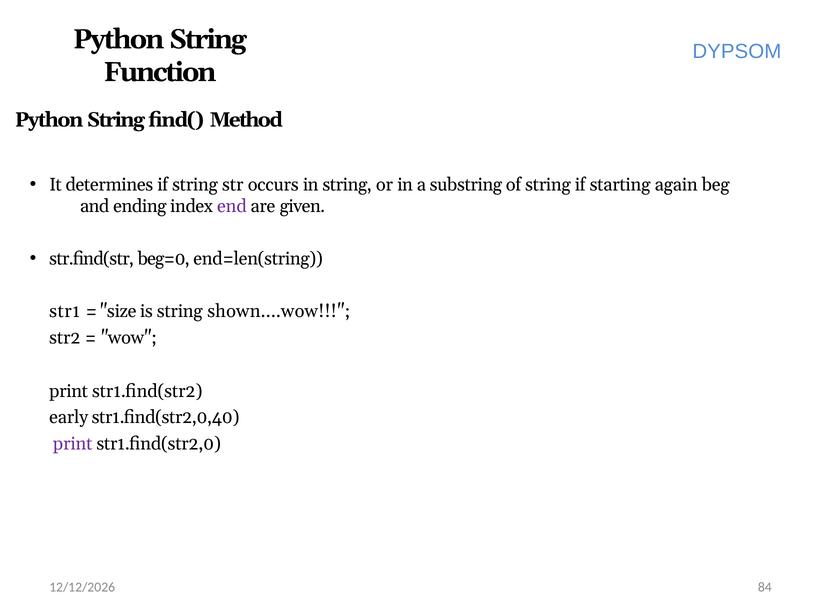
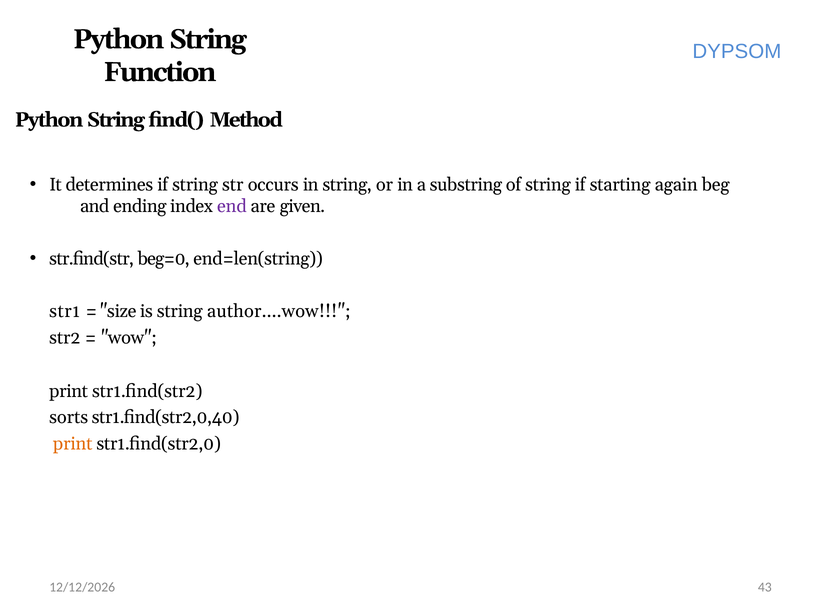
shown....wow: shown....wow -> author....wow
early: early -> sorts
print at (73, 444) colour: purple -> orange
84: 84 -> 43
